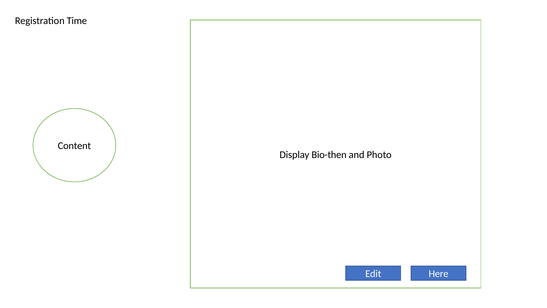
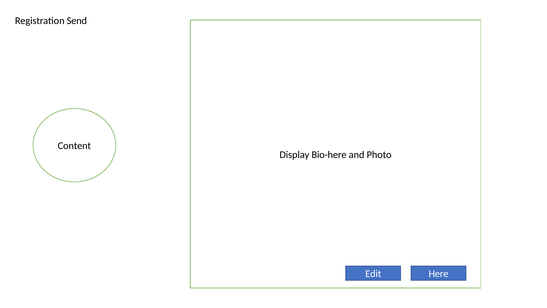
Time: Time -> Send
Bio-then: Bio-then -> Bio-here
